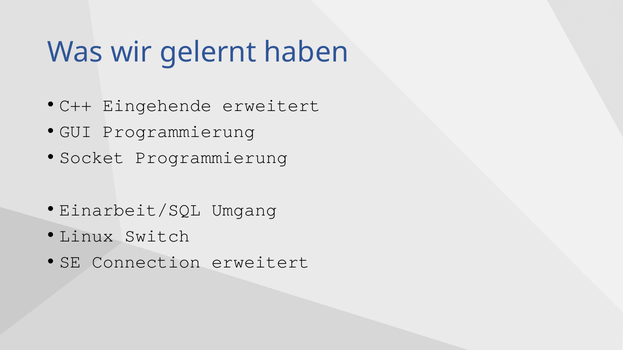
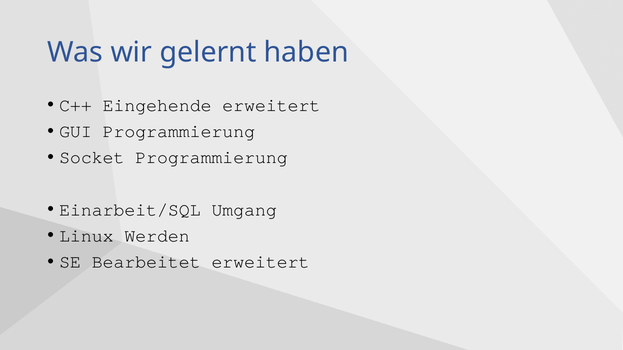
Switch: Switch -> Werden
Connection: Connection -> Bearbeitet
